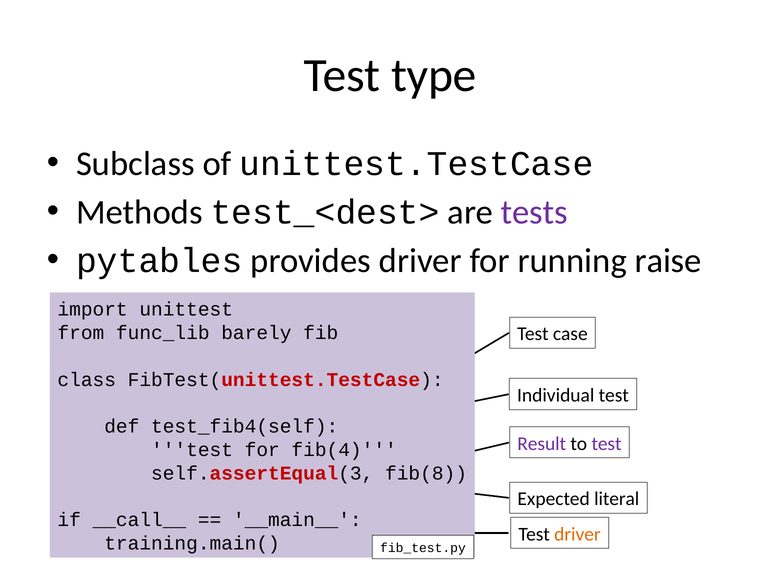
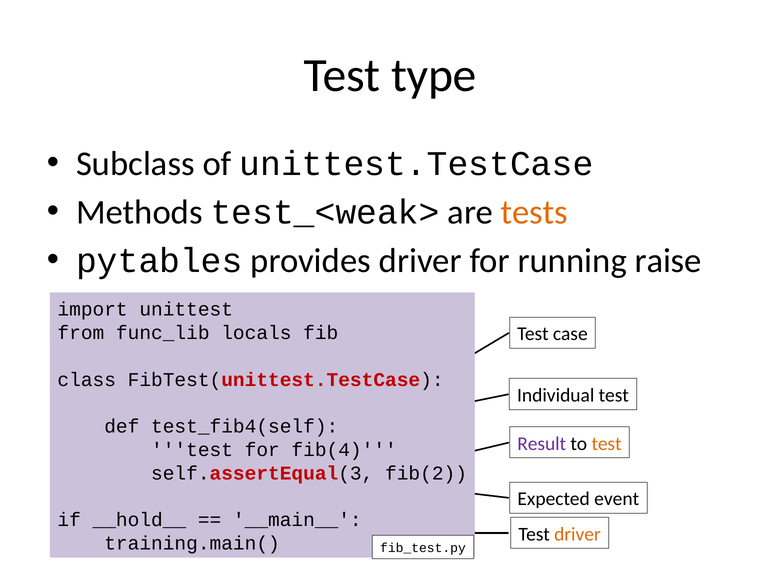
test_<dest>: test_<dest> -> test_<weak>
tests colour: purple -> orange
barely: barely -> locals
test at (607, 444) colour: purple -> orange
fib(8: fib(8 -> fib(2
literal: literal -> event
__call__: __call__ -> __hold__
